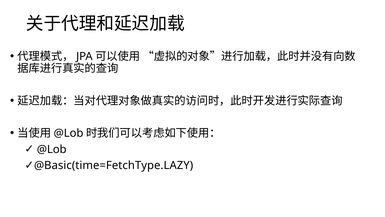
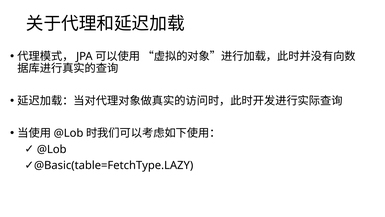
@Basic(time=FetchType.LAZY: @Basic(time=FetchType.LAZY -> @Basic(table=FetchType.LAZY
